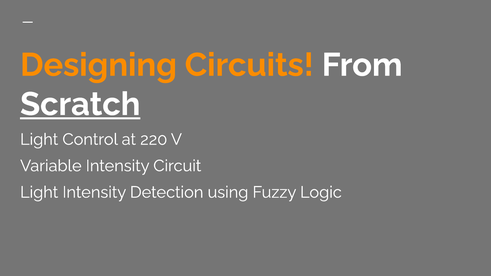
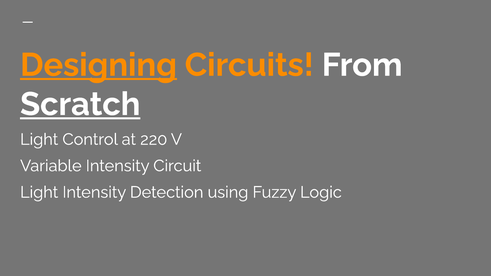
Designing underline: none -> present
